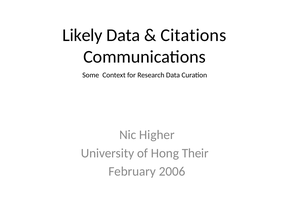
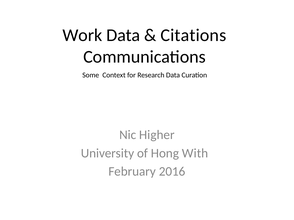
Likely: Likely -> Work
Their: Their -> With
2006: 2006 -> 2016
